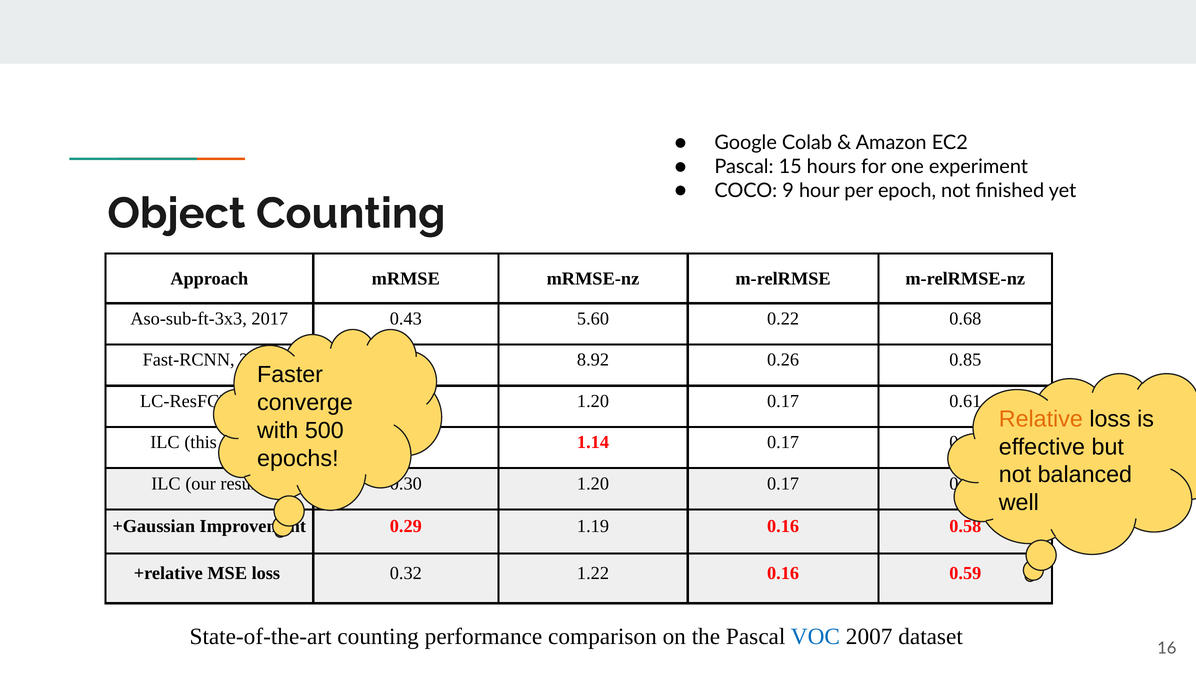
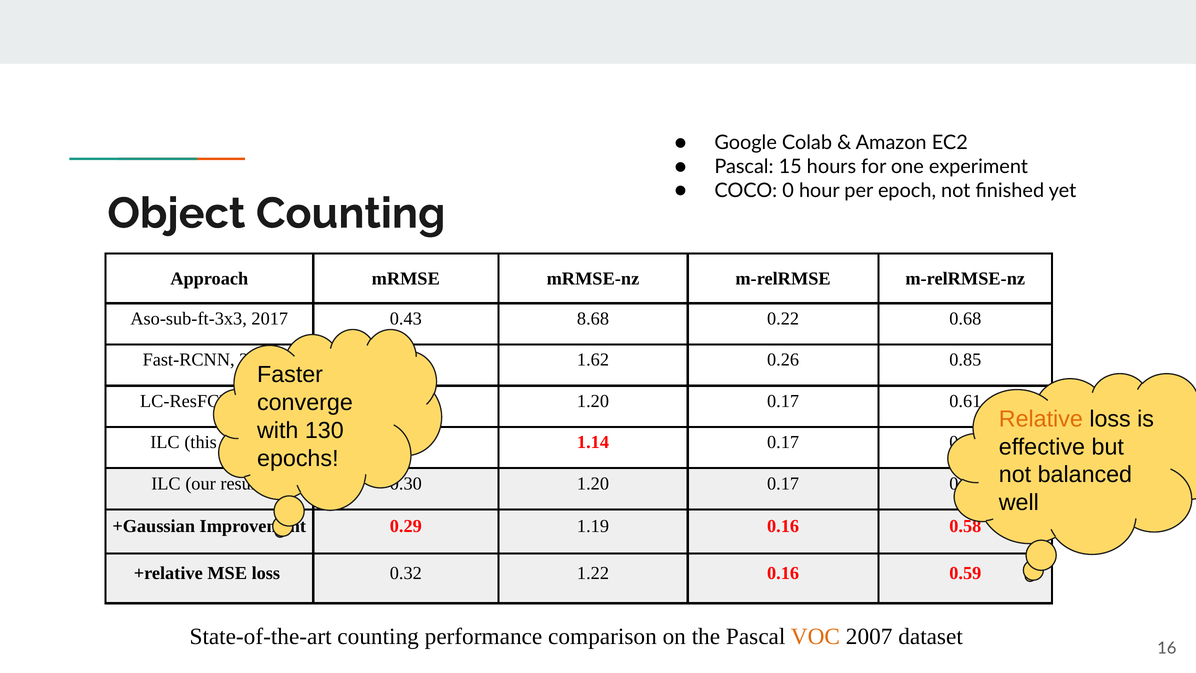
9: 9 -> 0
5.60: 5.60 -> 8.68
8.92: 8.92 -> 1.62
500: 500 -> 130
VOC colour: blue -> orange
